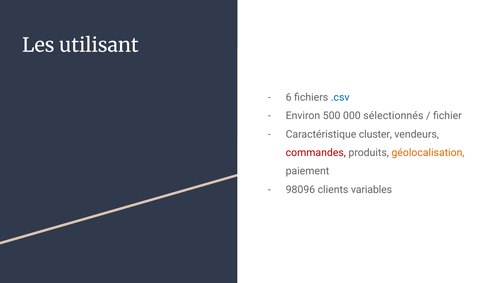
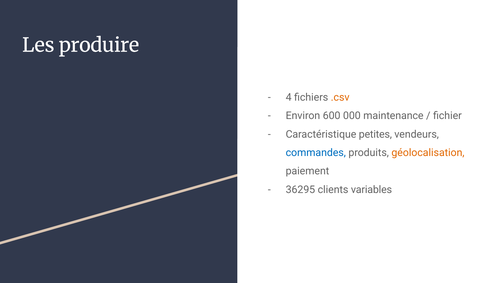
utilisant: utilisant -> produire
6: 6 -> 4
.csv colour: blue -> orange
500: 500 -> 600
sélectionnés: sélectionnés -> maintenance
cluster: cluster -> petites
commandes colour: red -> blue
98096: 98096 -> 36295
